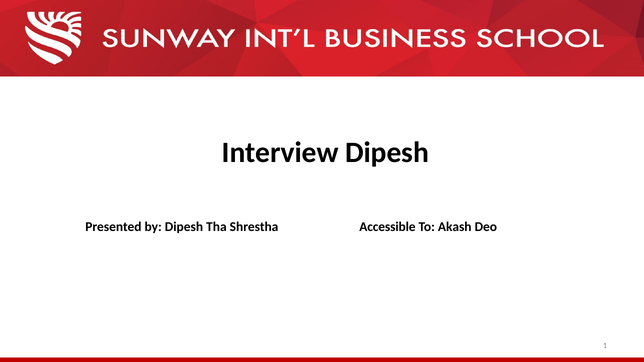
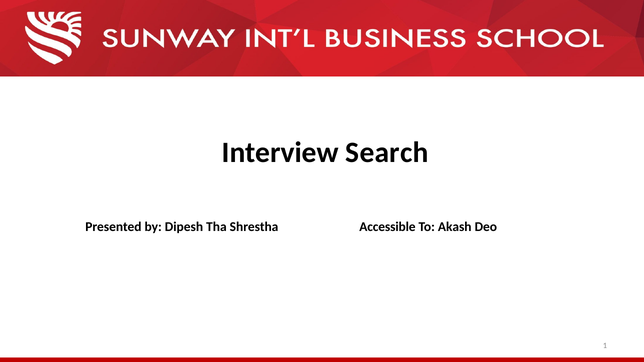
Interview Dipesh: Dipesh -> Search
